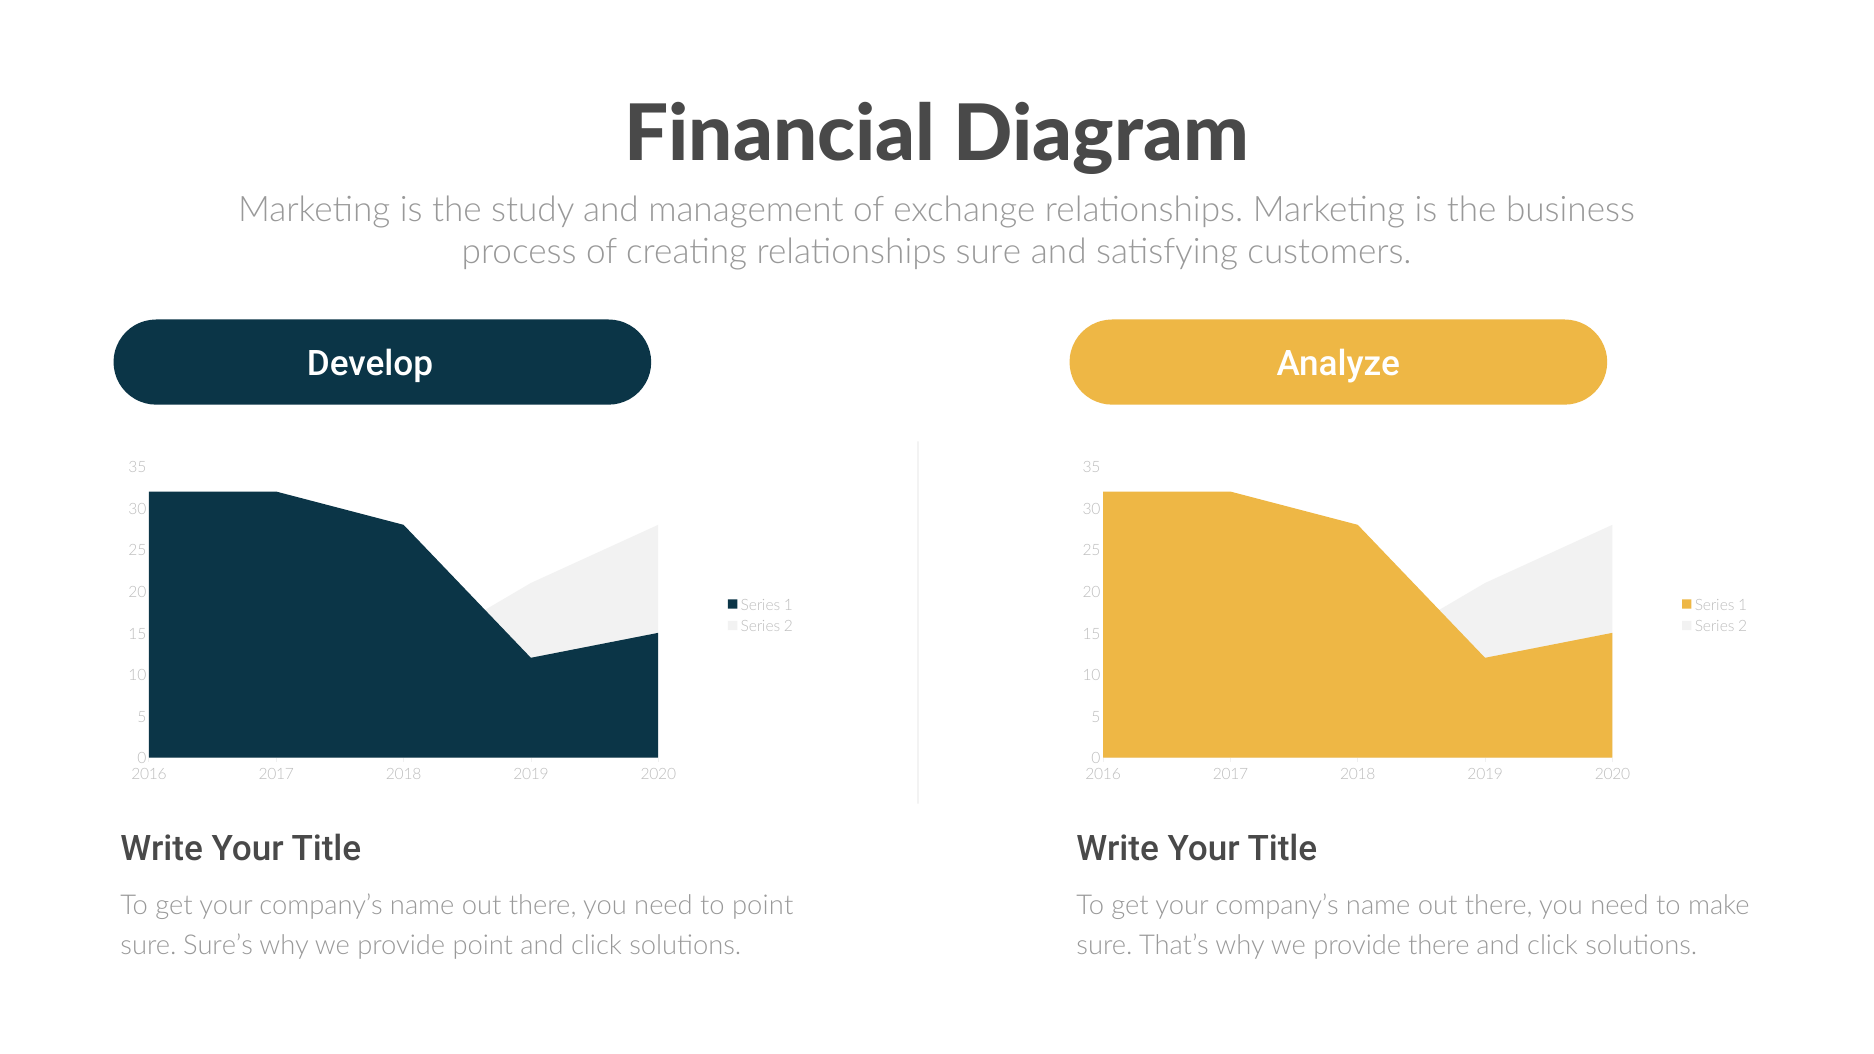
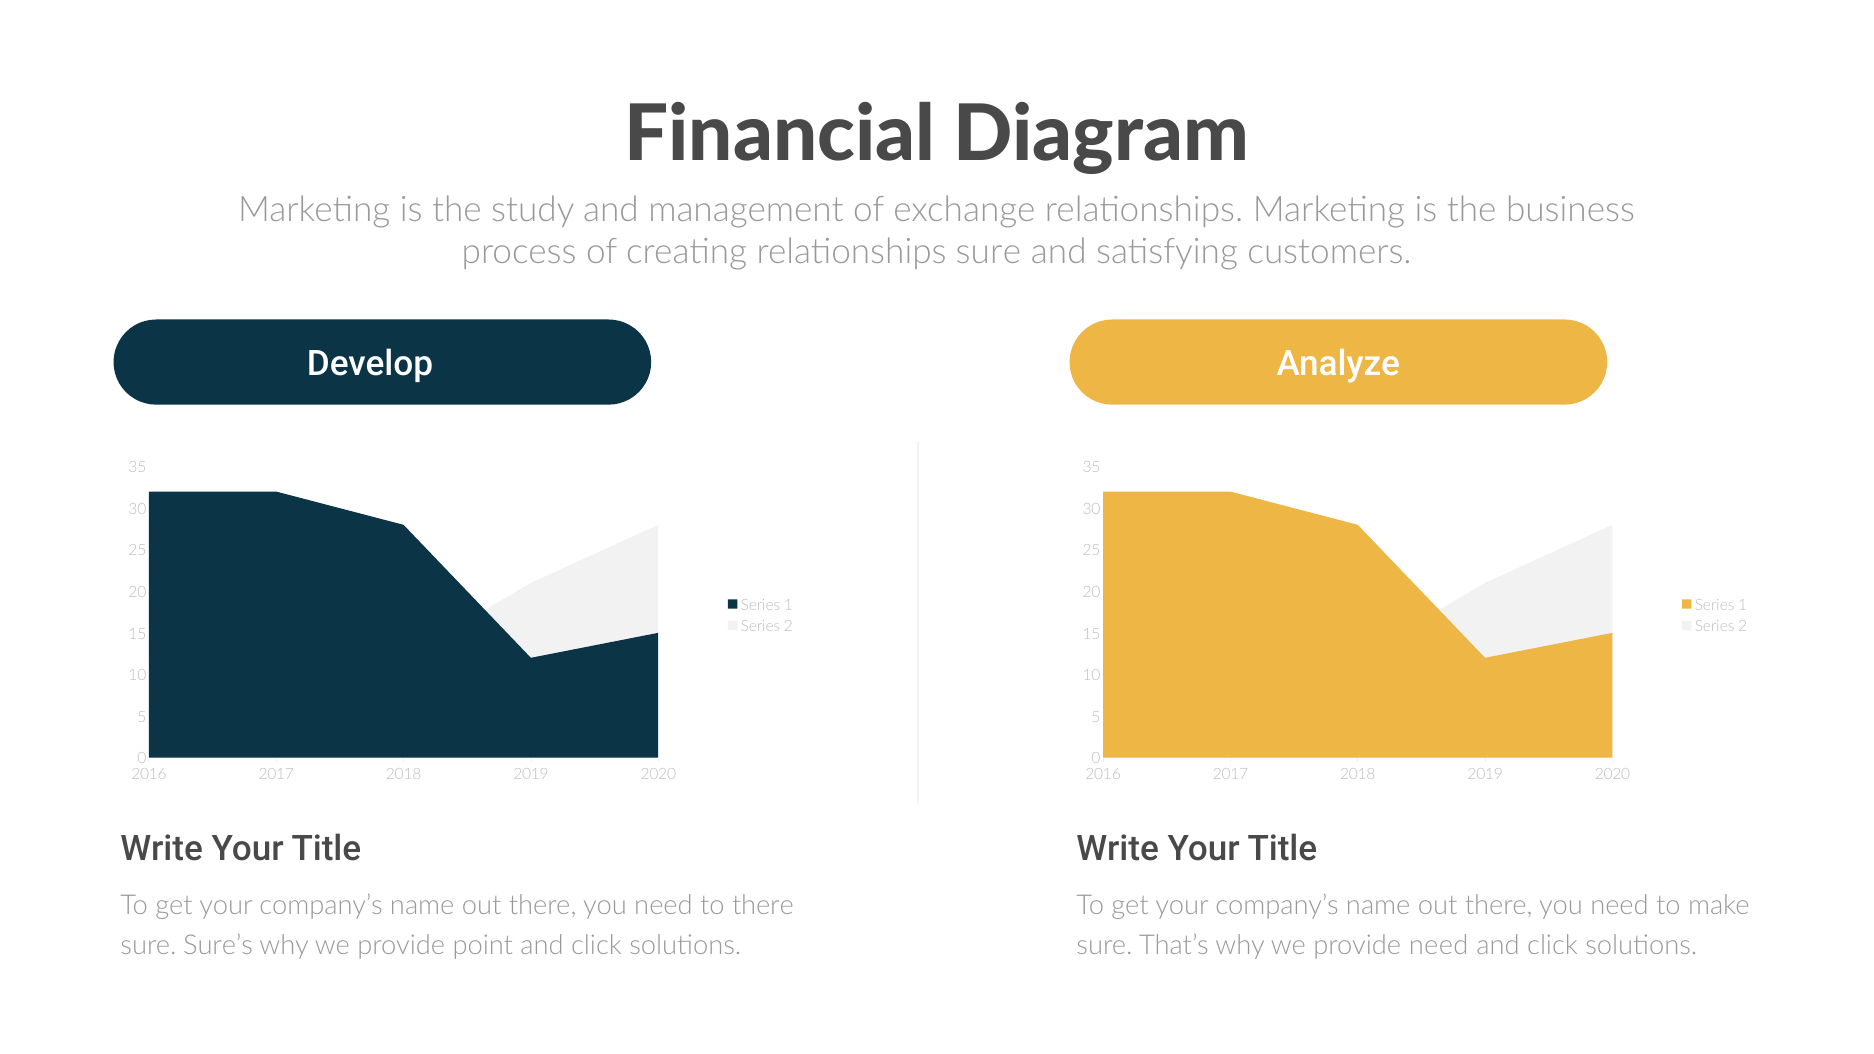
to point: point -> there
provide there: there -> need
